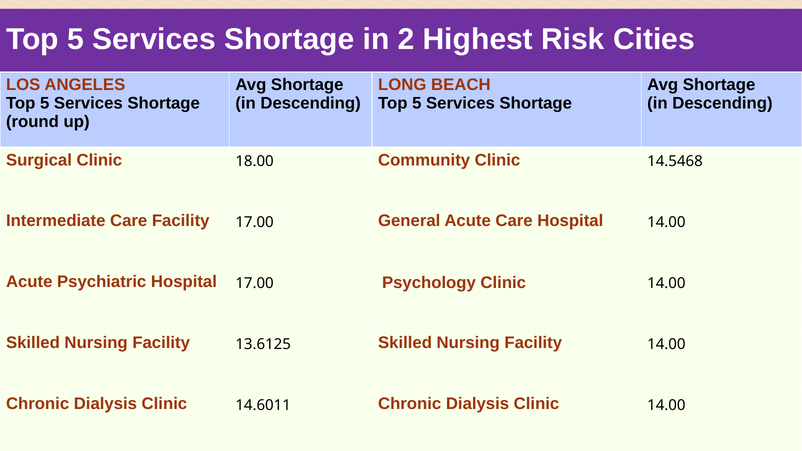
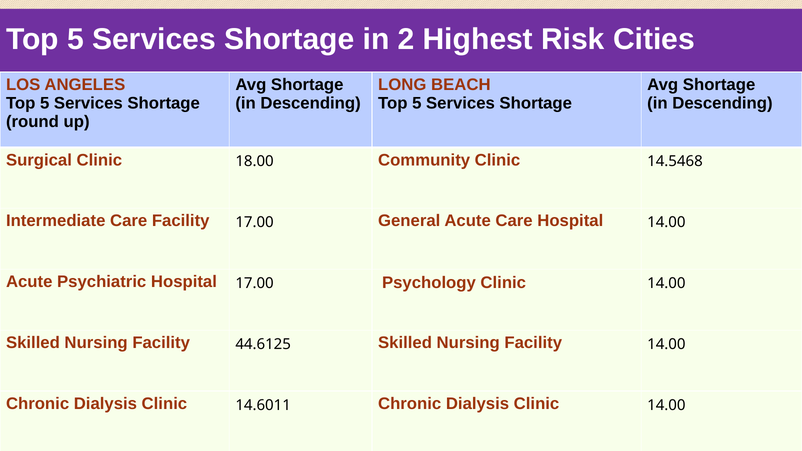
13.6125: 13.6125 -> 44.6125
